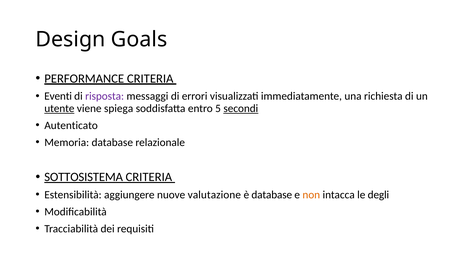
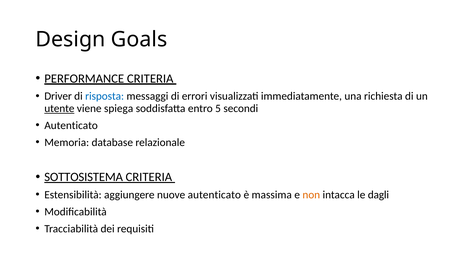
Eventi: Eventi -> Driver
risposta colour: purple -> blue
secondi underline: present -> none
nuove valutazione: valutazione -> autenticato
è database: database -> massima
degli: degli -> dagli
